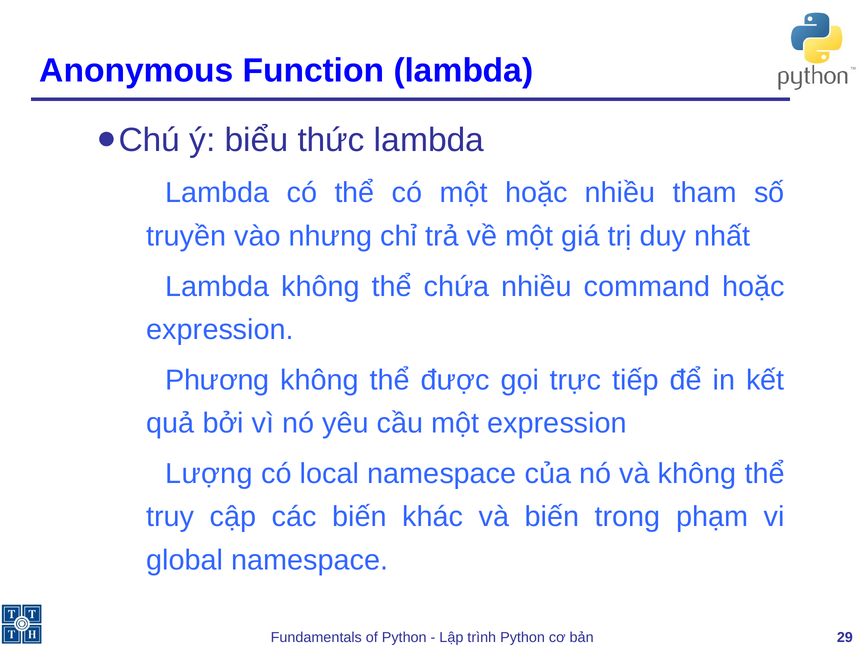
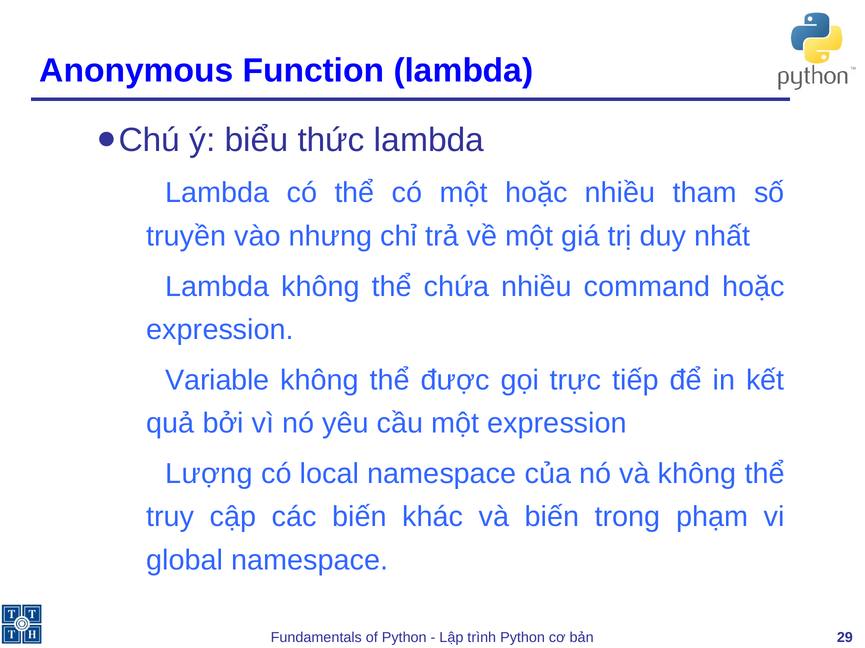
Phương: Phương -> Variable
